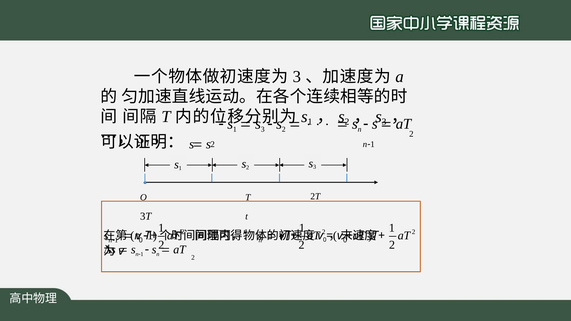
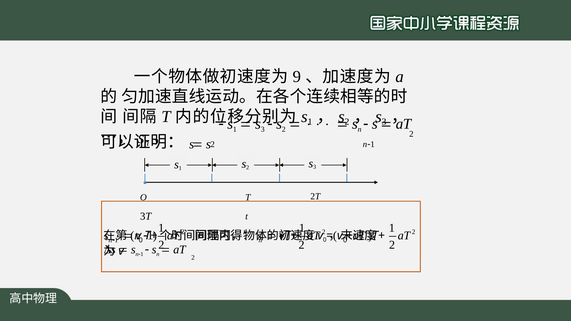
3 at (297, 77): 3 -> 9
